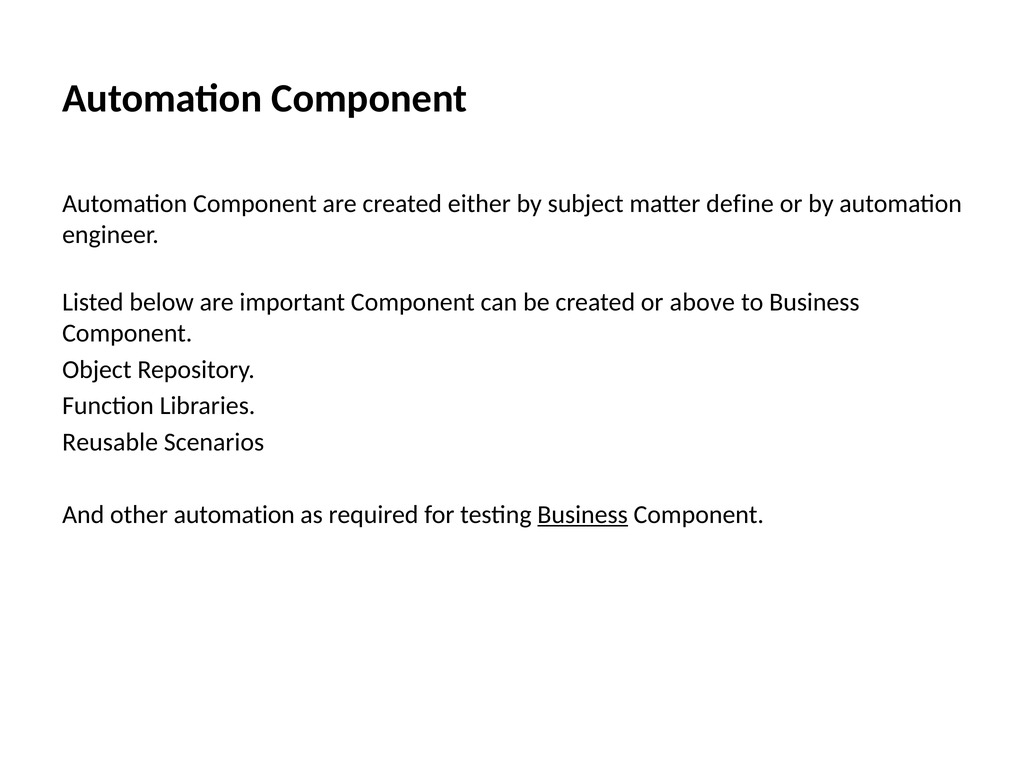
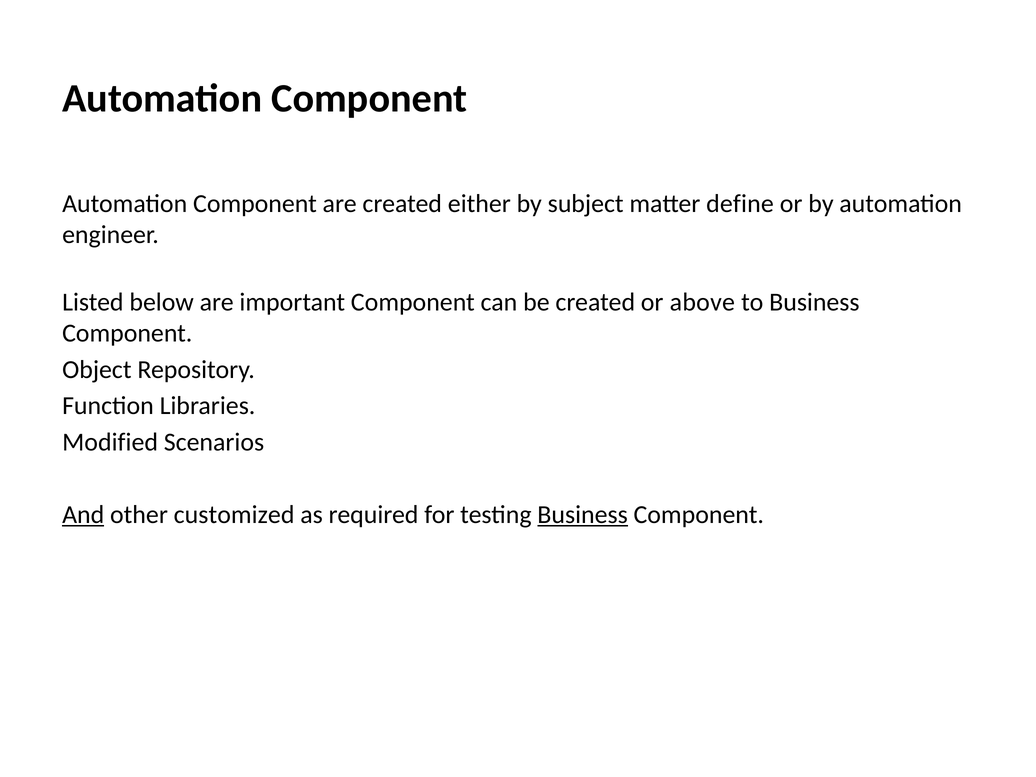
Reusable: Reusable -> Modified
And underline: none -> present
other automation: automation -> customized
